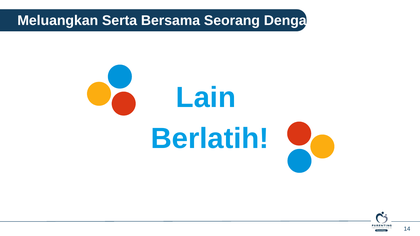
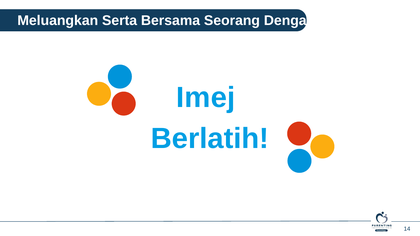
Lain: Lain -> Imej
